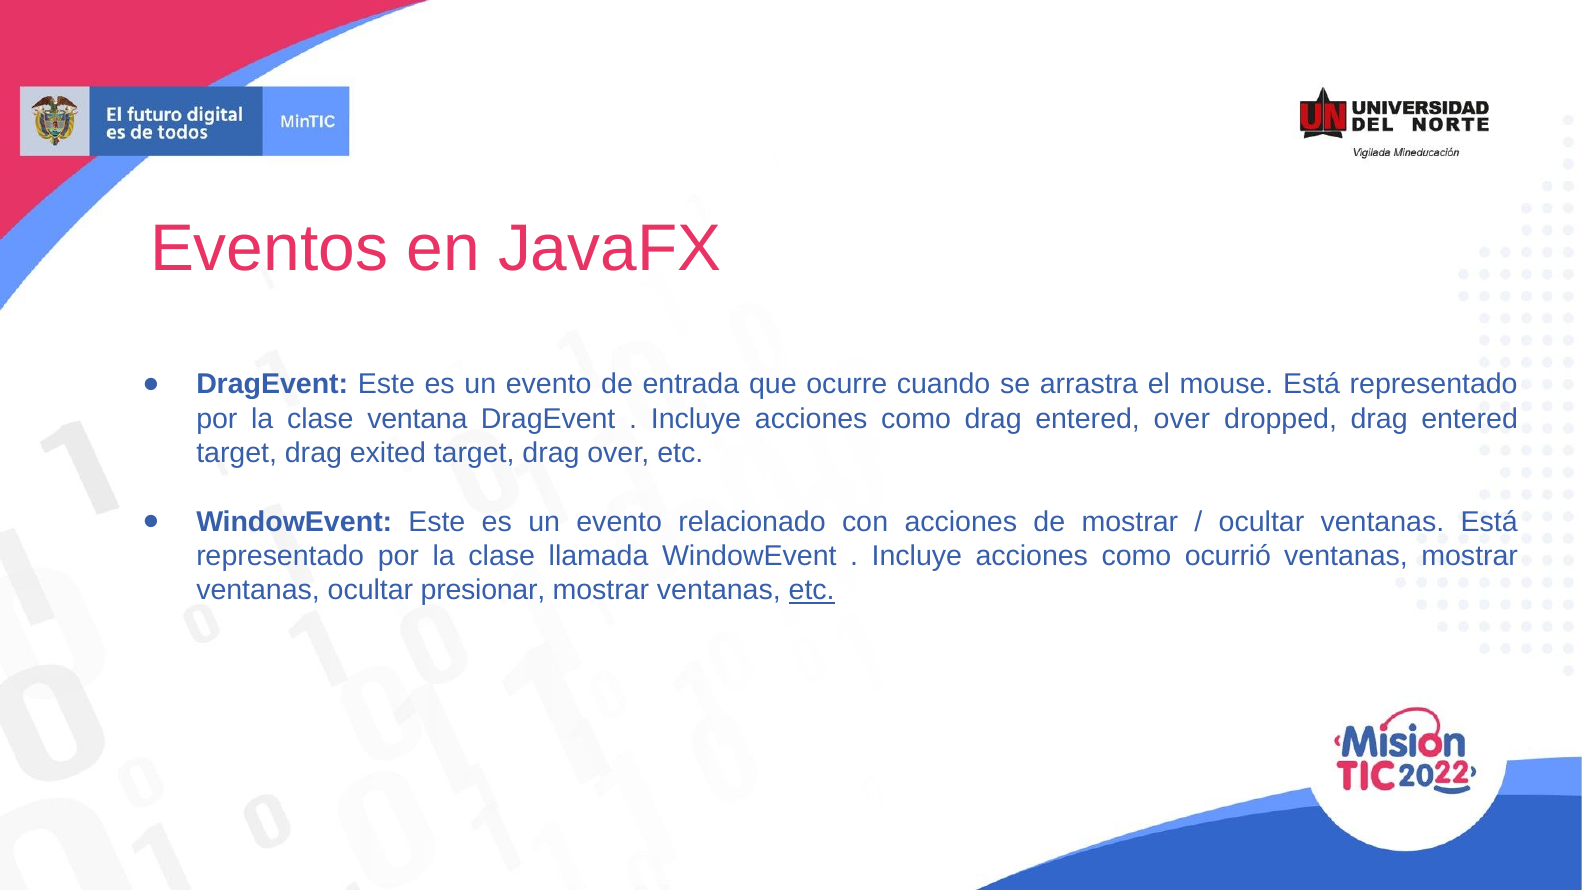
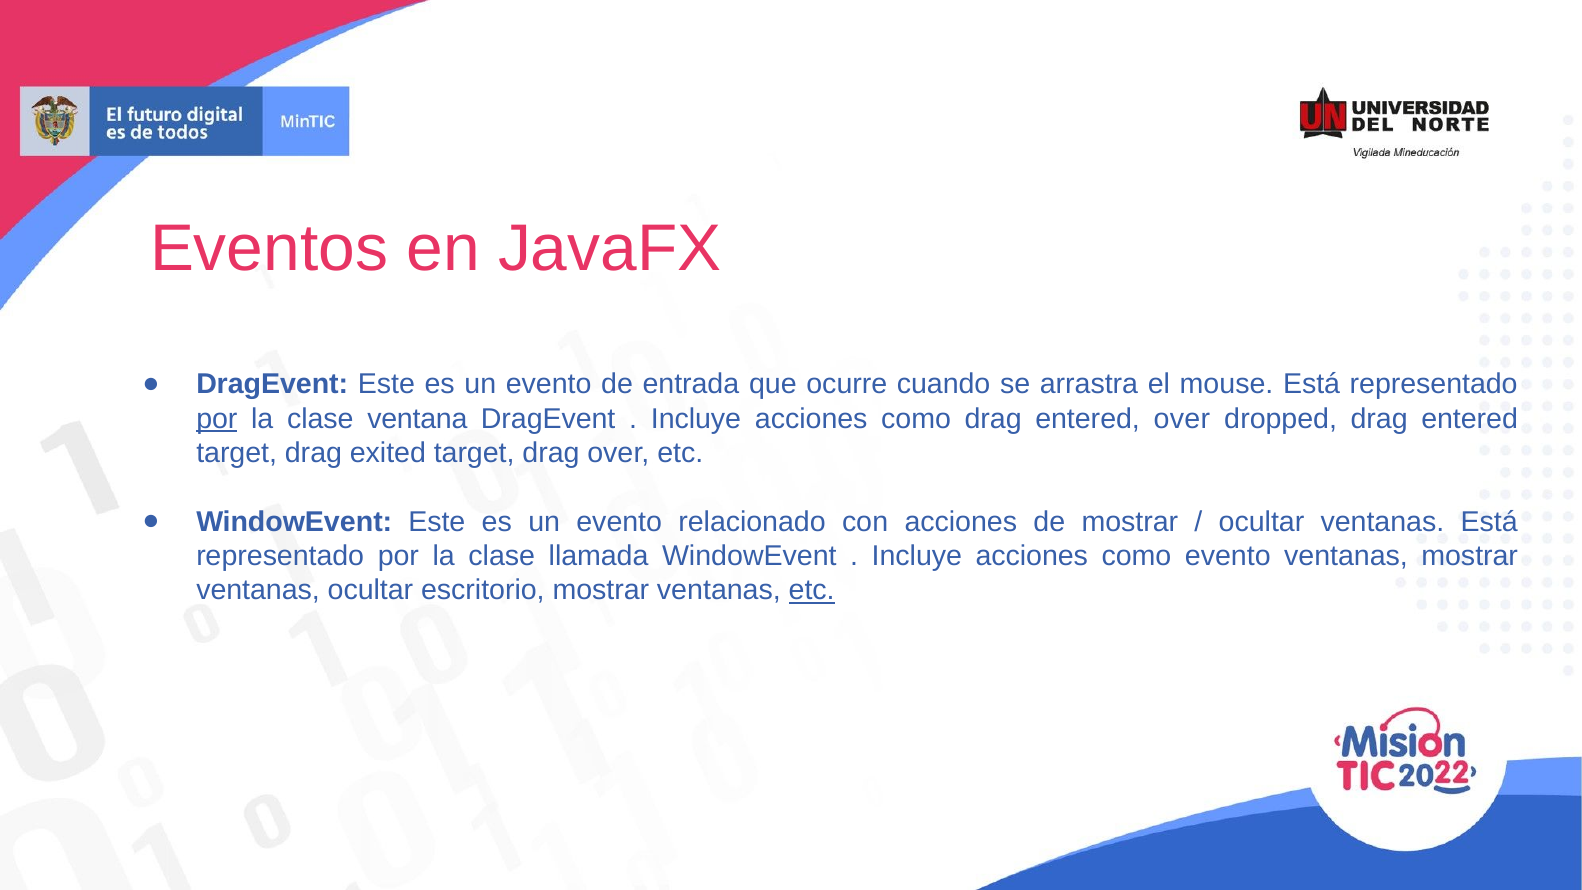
por at (217, 419) underline: none -> present
como ocurrió: ocurrió -> evento
presionar: presionar -> escritorio
